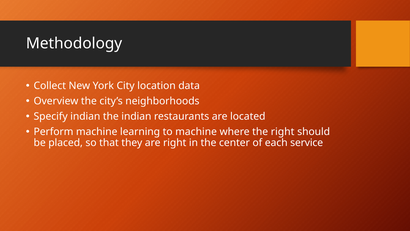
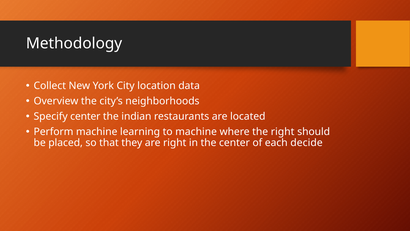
Specify indian: indian -> center
service: service -> decide
